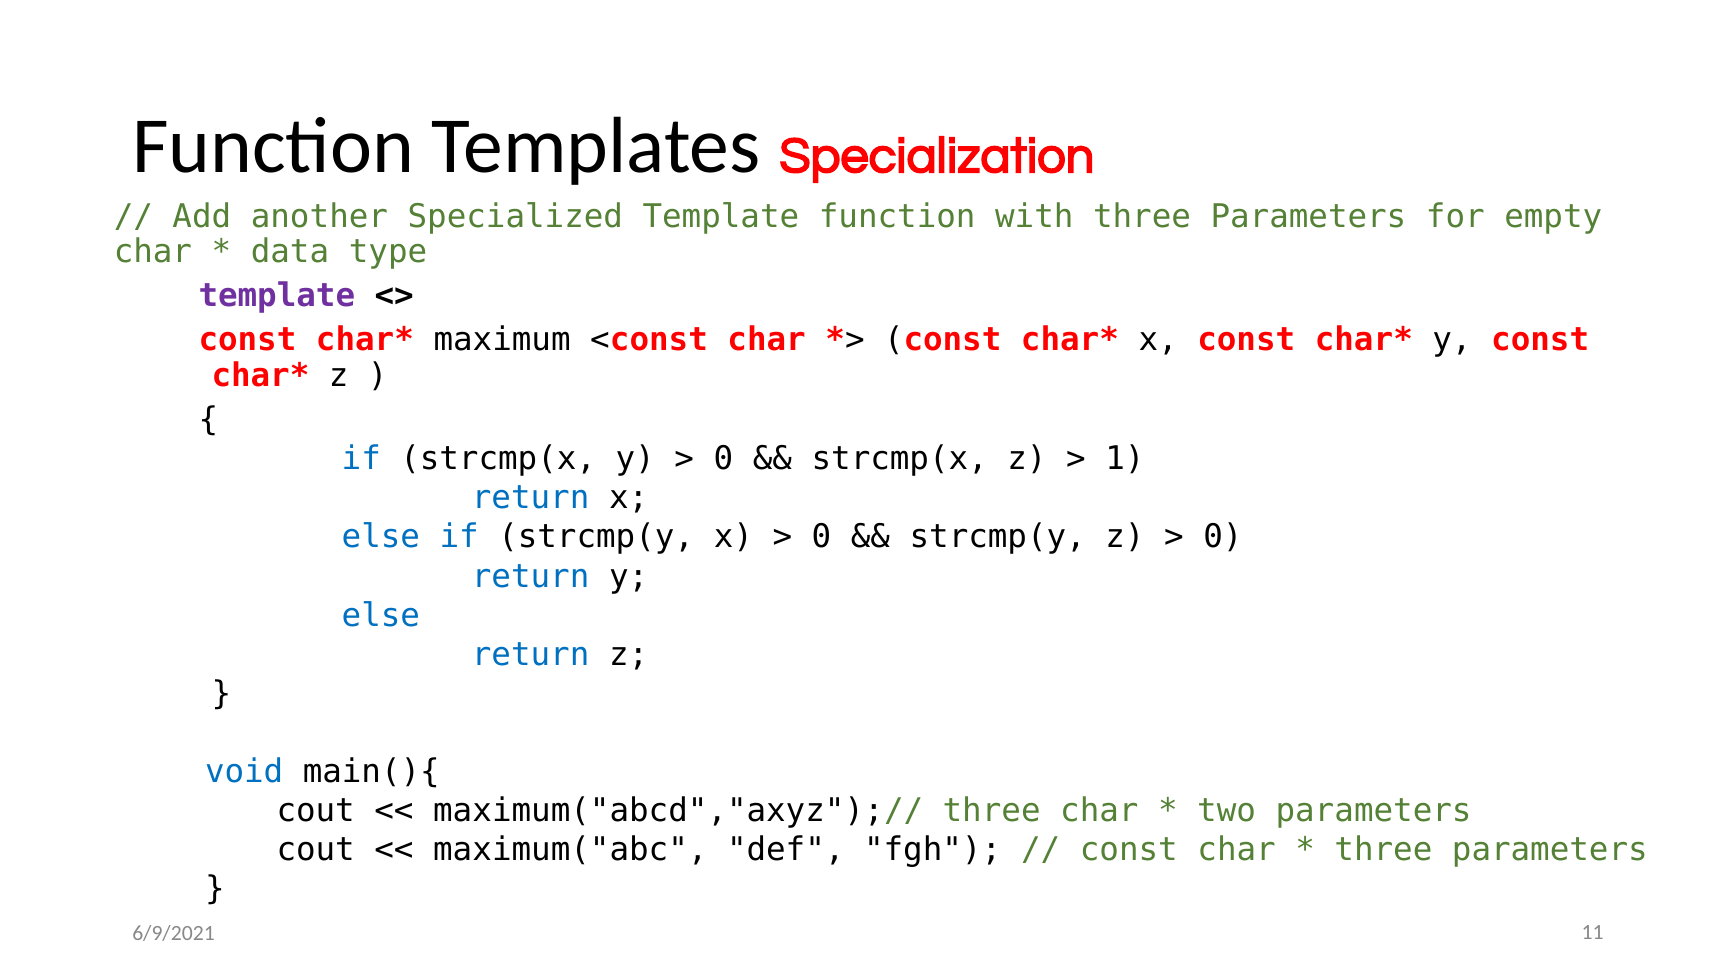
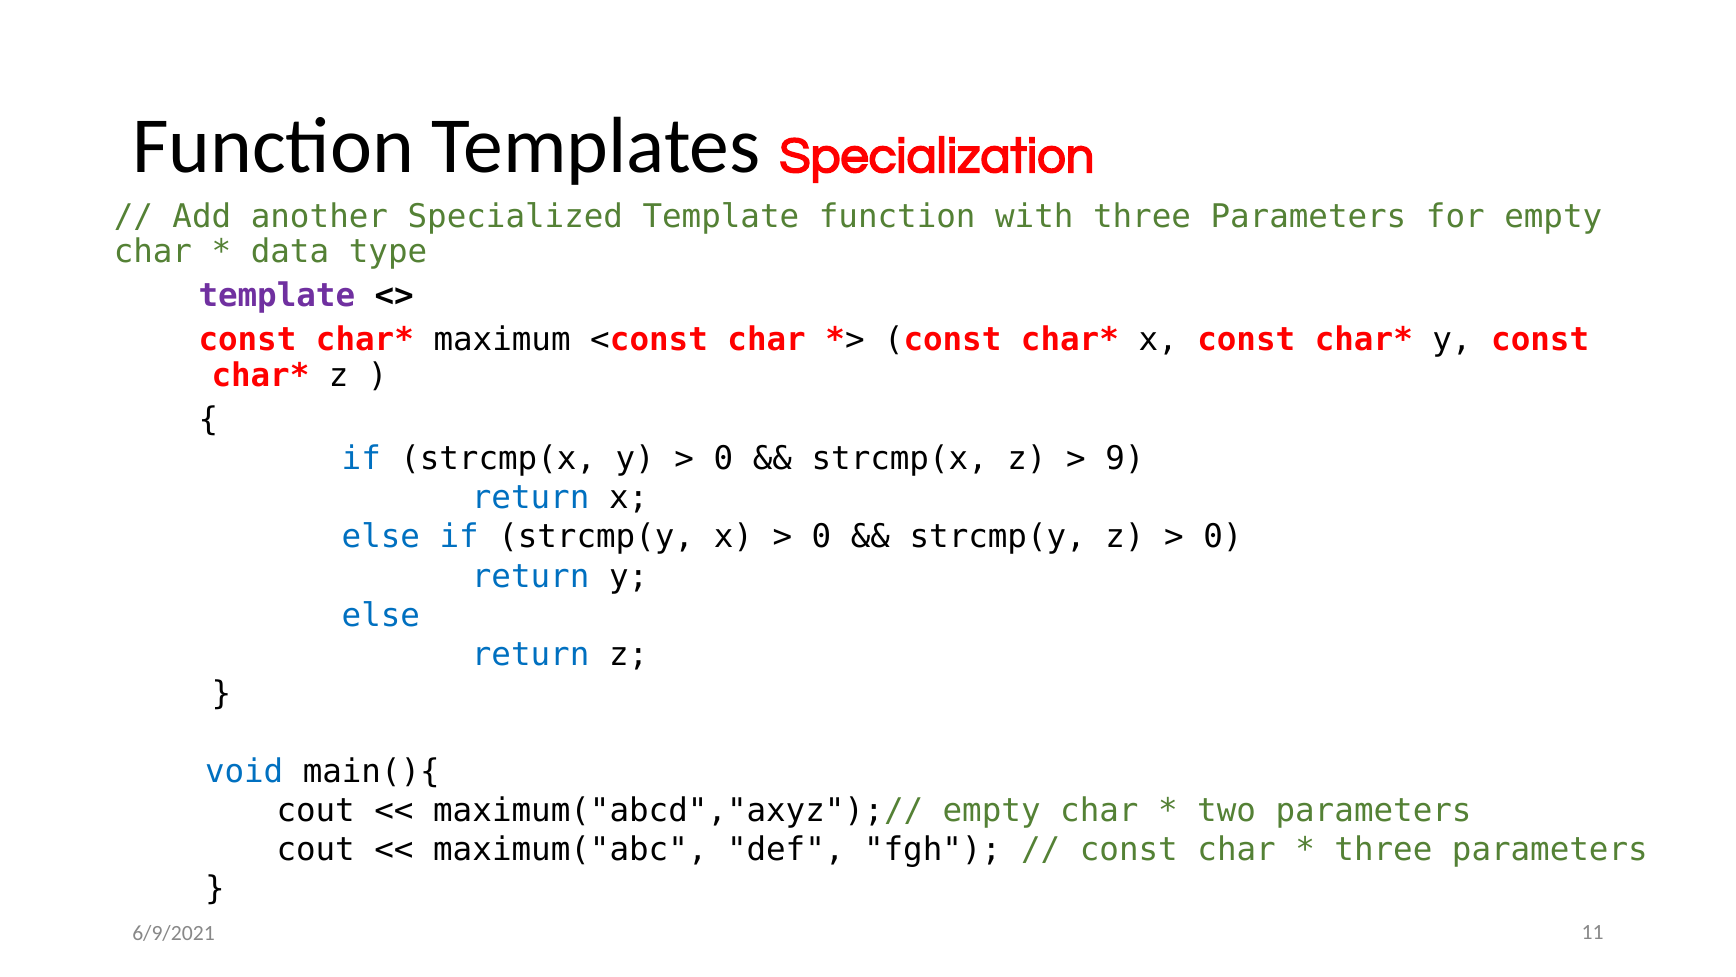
1: 1 -> 9
maximum("abcd","axyz");// three: three -> empty
